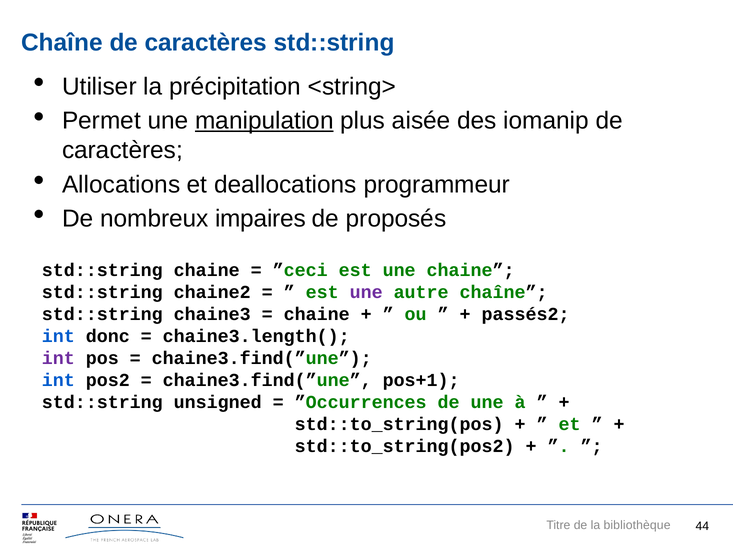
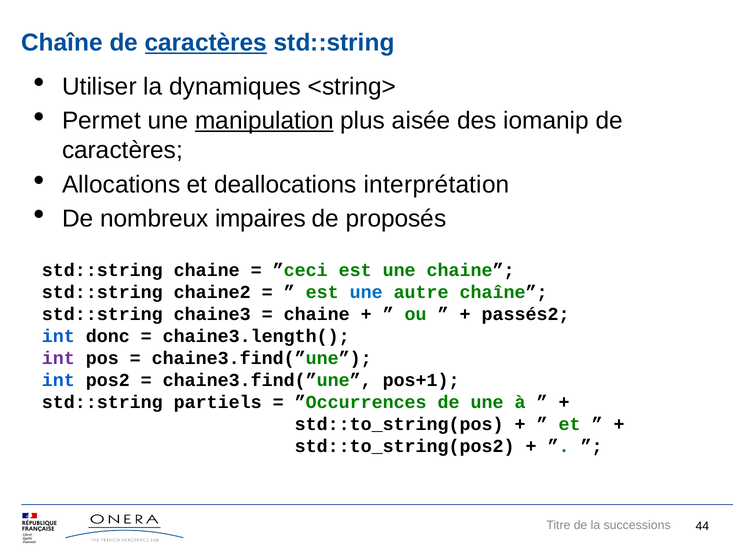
caractères at (206, 43) underline: none -> present
précipitation: précipitation -> dynamiques
programmeur: programmeur -> interprétation
une at (366, 292) colour: purple -> blue
unsigned: unsigned -> partiels
bibliothèque: bibliothèque -> successions
